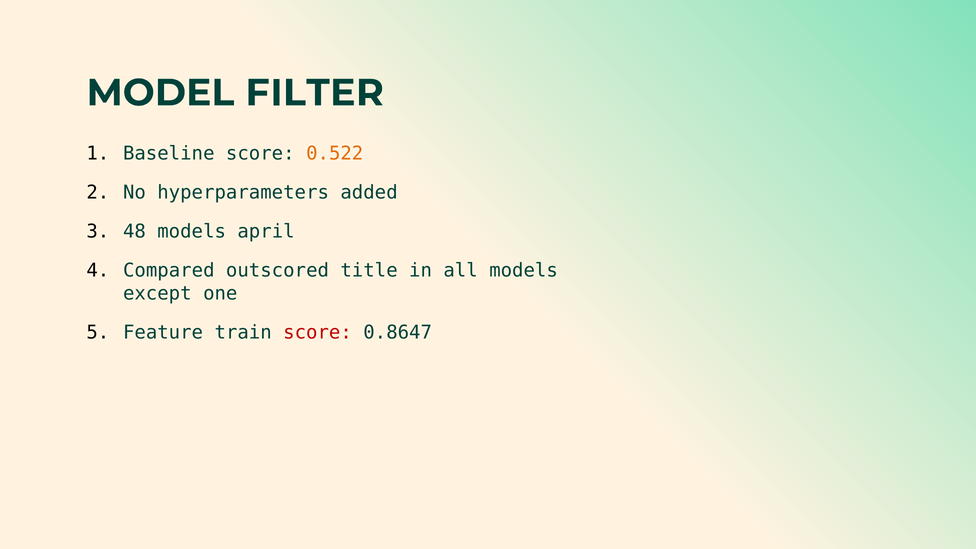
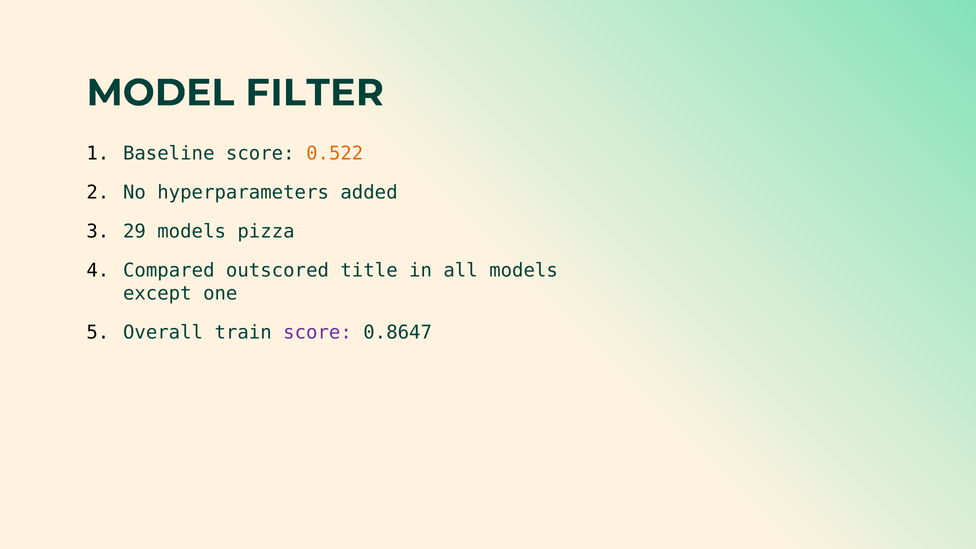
48: 48 -> 29
april: april -> pizza
Feature: Feature -> Overall
score at (318, 332) colour: red -> purple
